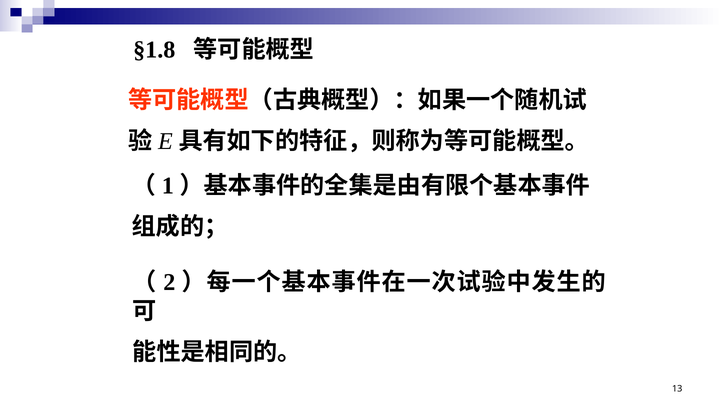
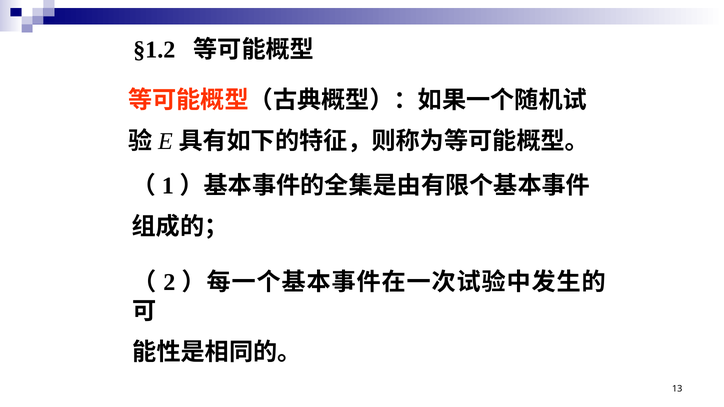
§1.8: §1.8 -> §1.2
